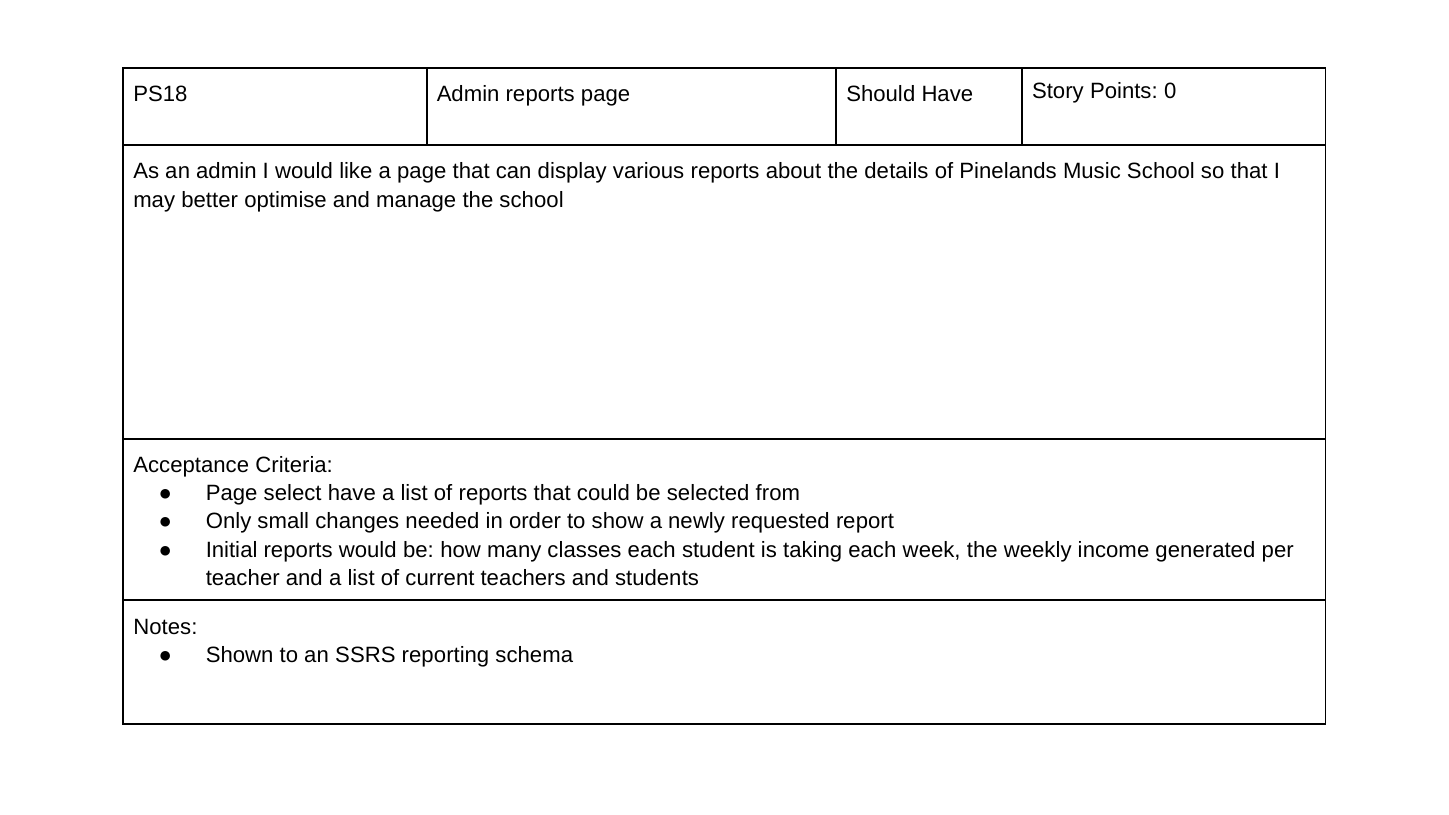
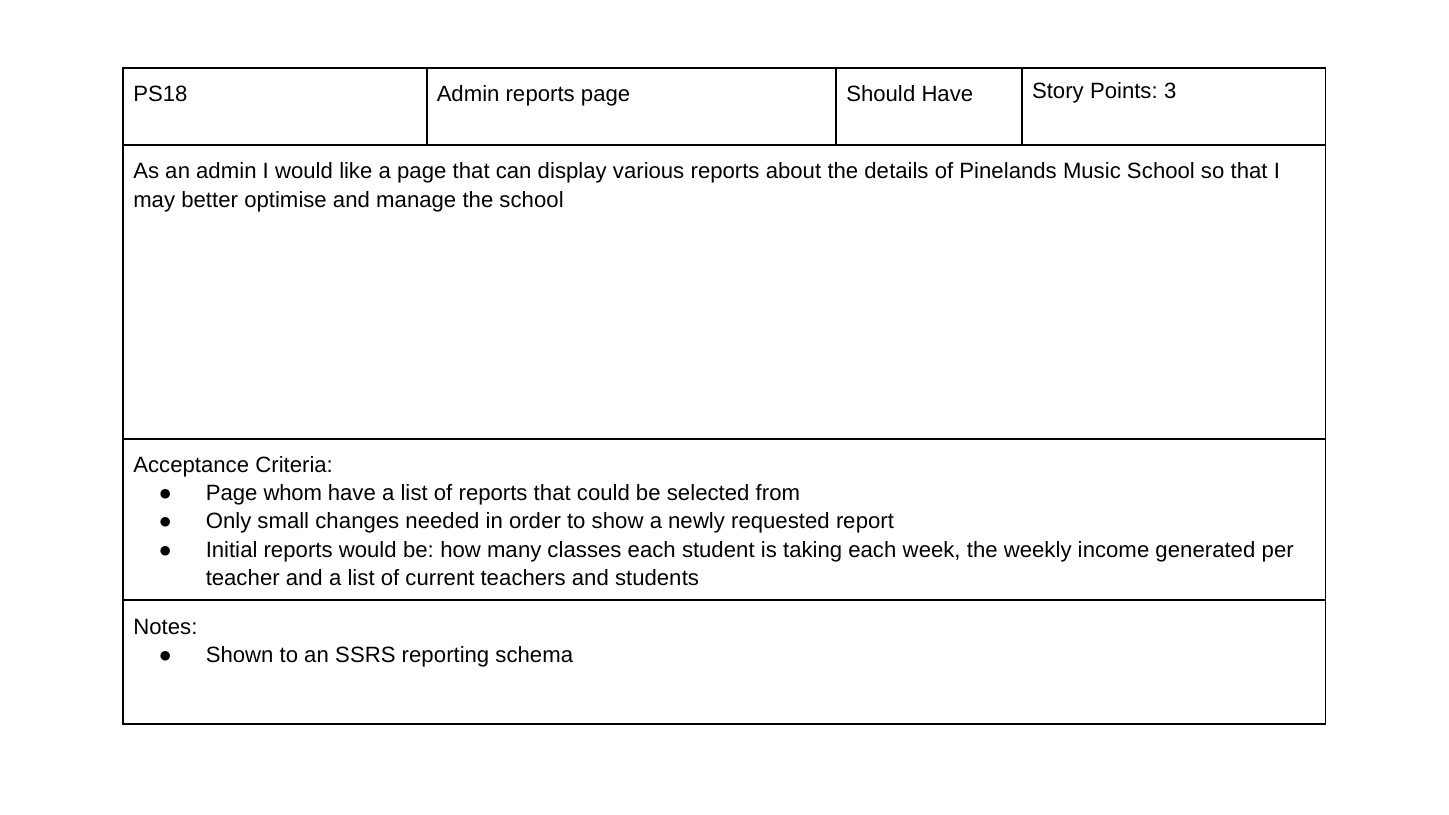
0: 0 -> 3
select: select -> whom
